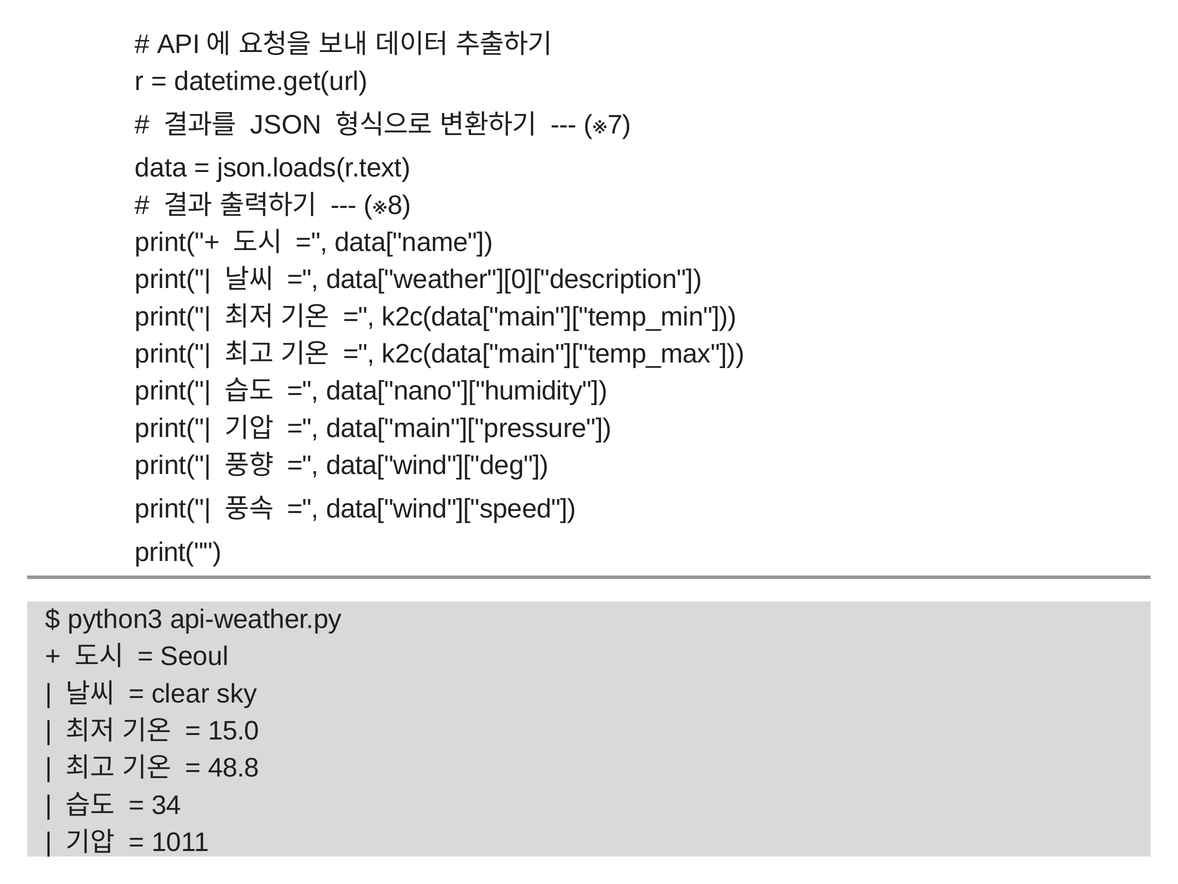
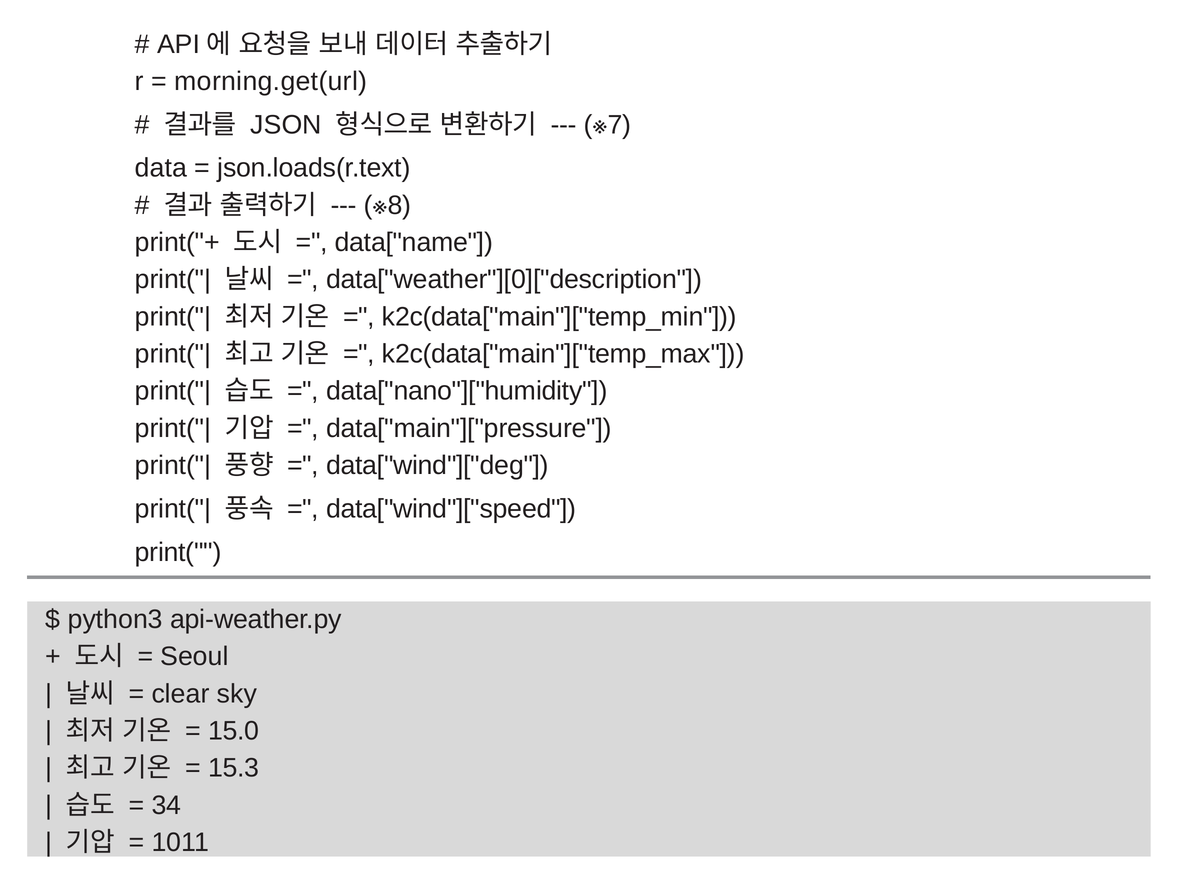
datetime.get(url: datetime.get(url -> morning.get(url
48.8: 48.8 -> 15.3
